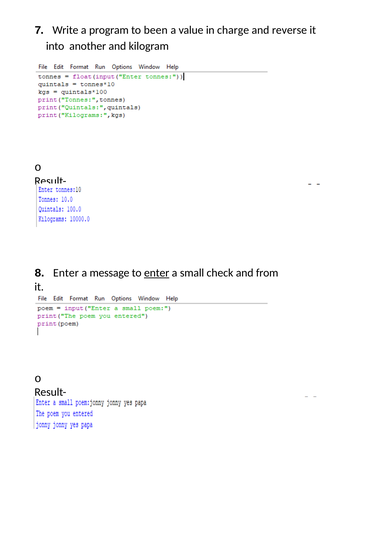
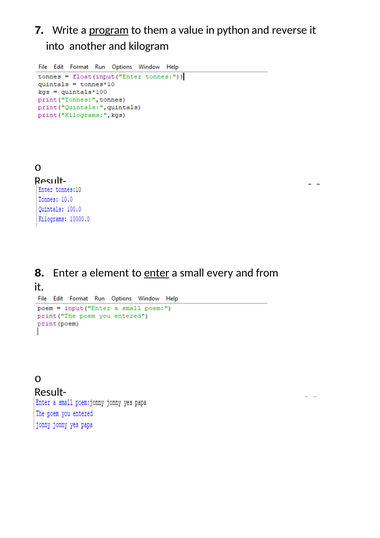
program underline: none -> present
been: been -> them
charge: charge -> python
message: message -> element
check: check -> every
